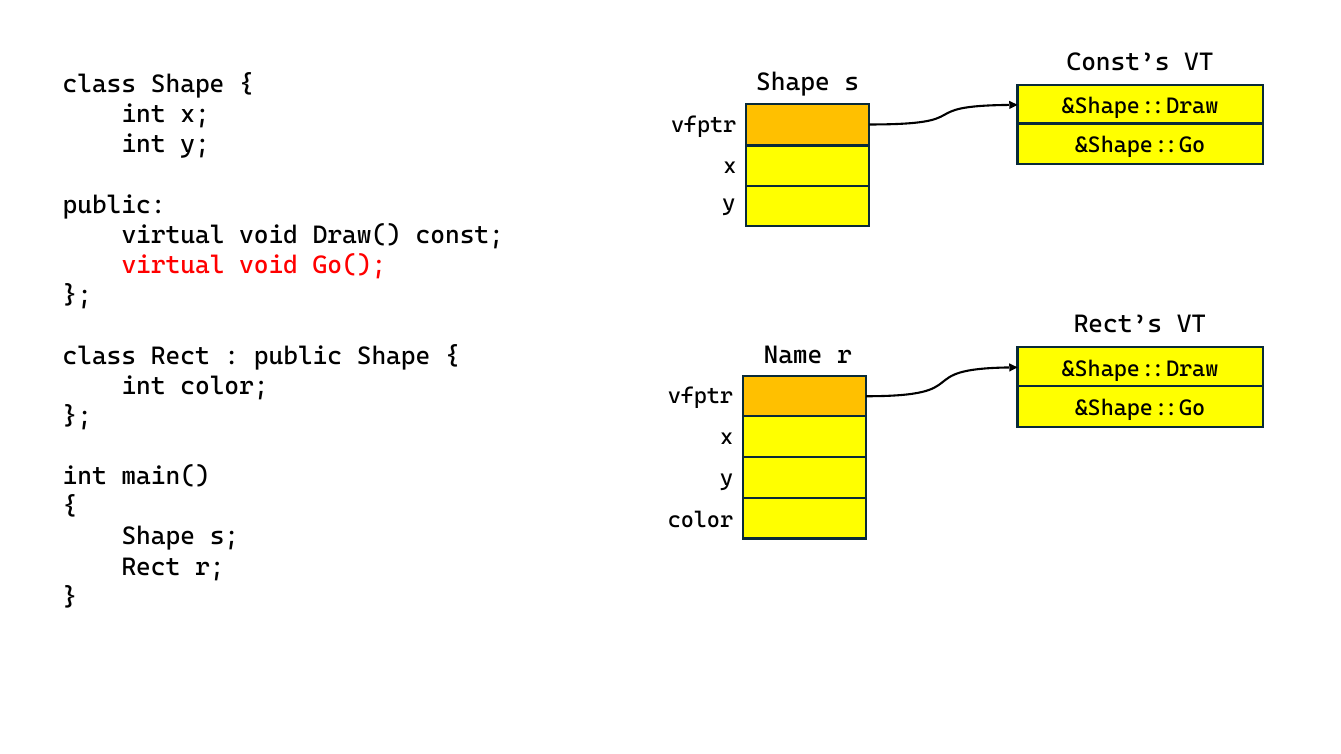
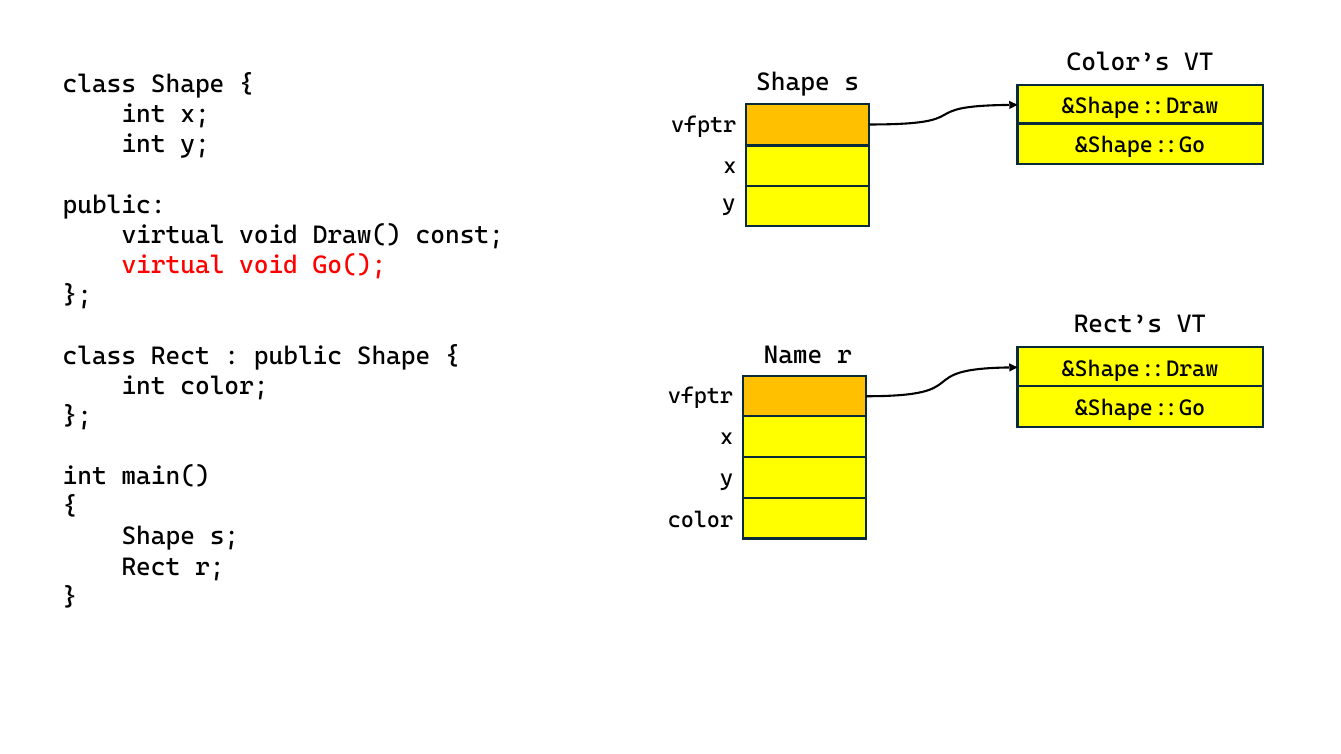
Const’s: Const’s -> Color’s
